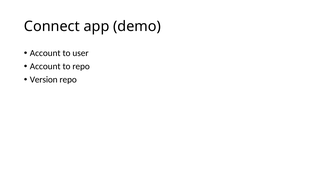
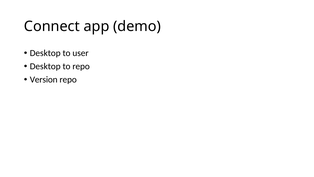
Account at (45, 53): Account -> Desktop
Account at (45, 66): Account -> Desktop
